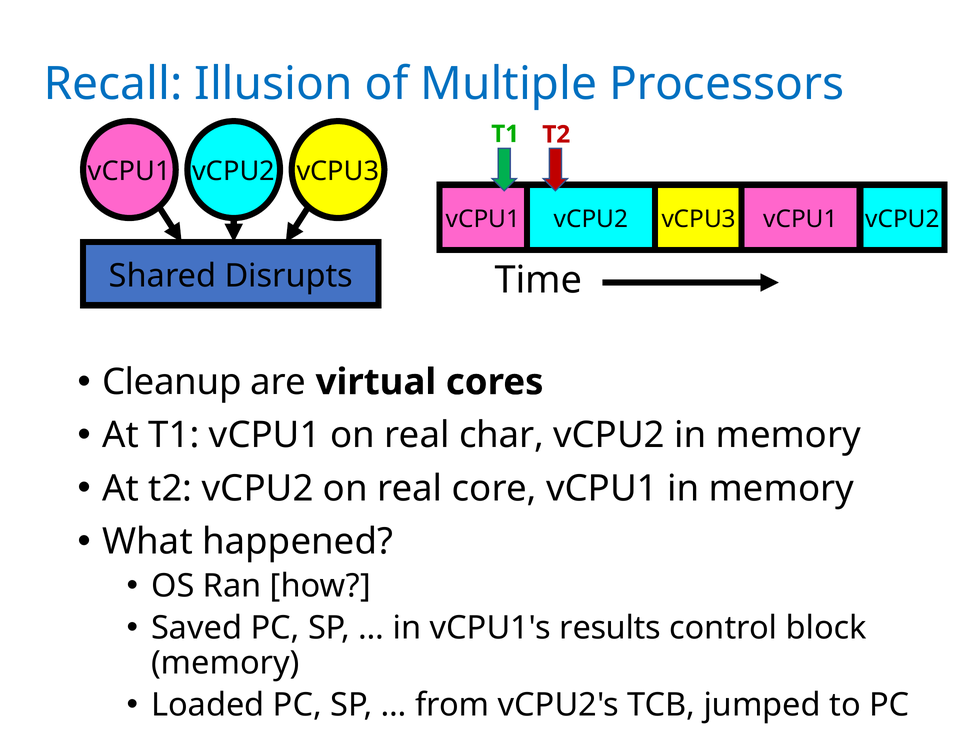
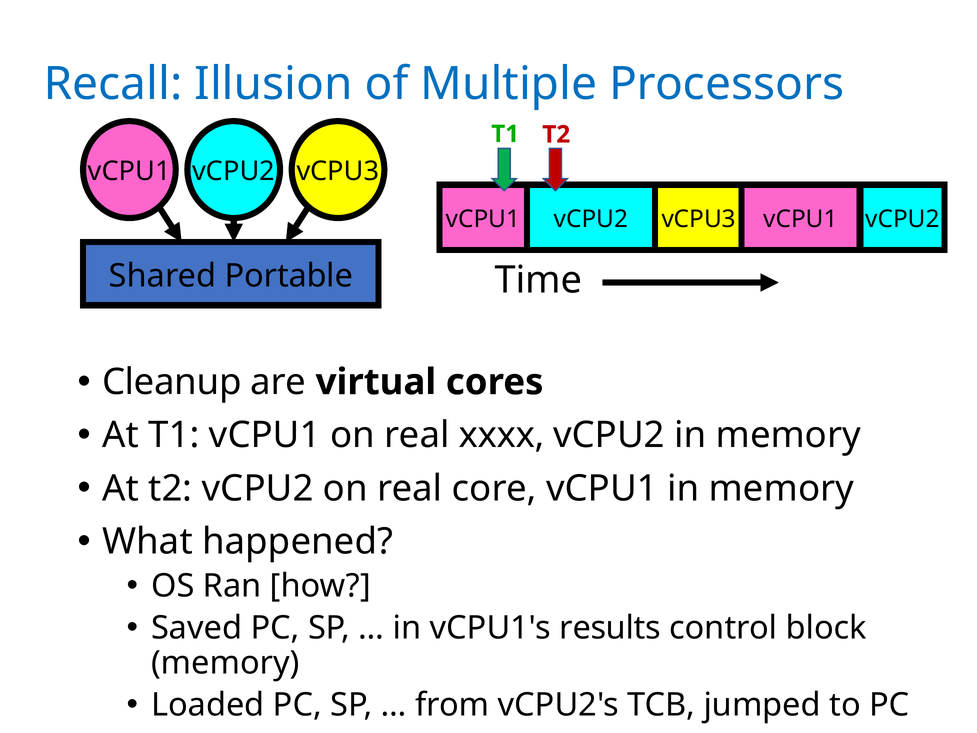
Disrupts: Disrupts -> Portable
char: char -> xxxx
